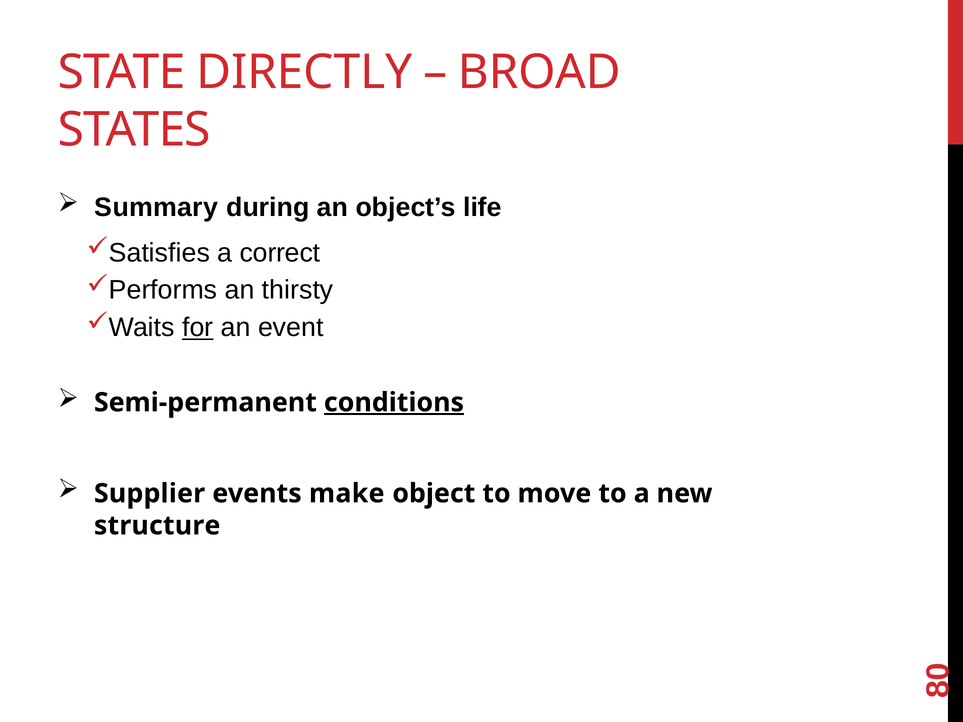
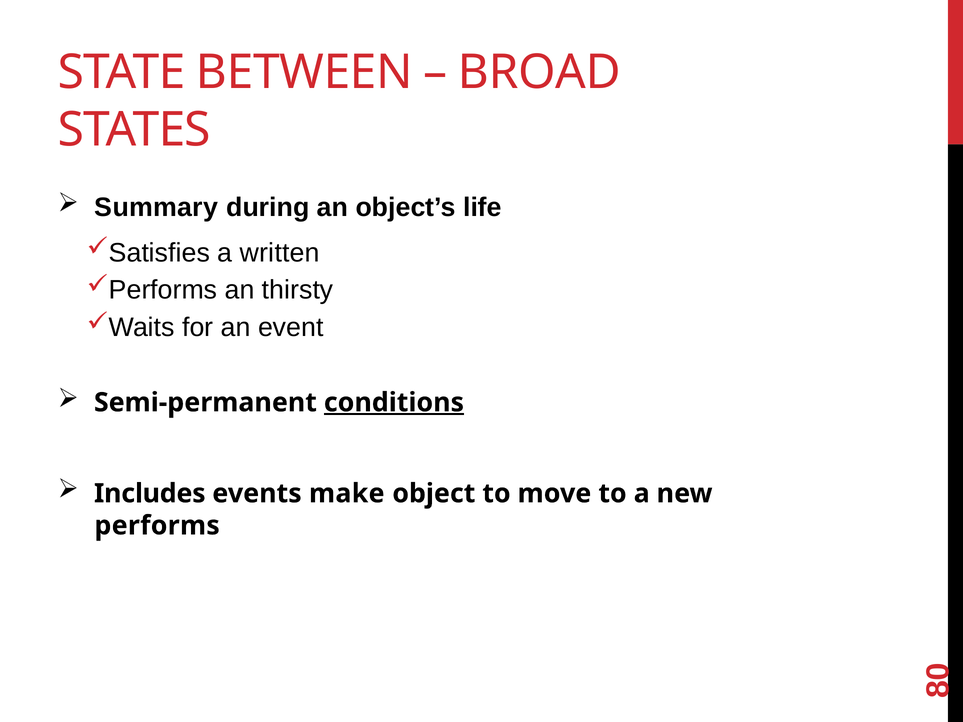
DIRECTLY: DIRECTLY -> BETWEEN
correct: correct -> written
for underline: present -> none
Supplier: Supplier -> Includes
structure: structure -> performs
